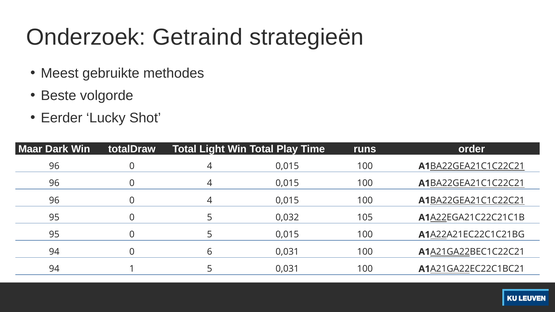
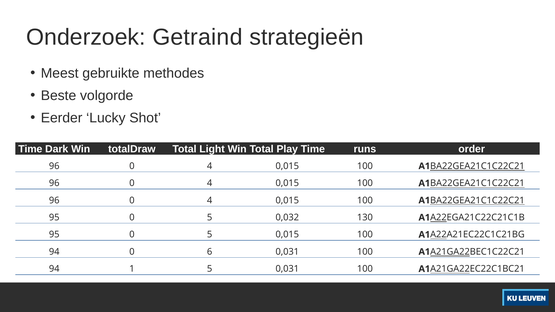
Maar at (30, 149): Maar -> Time
105: 105 -> 130
